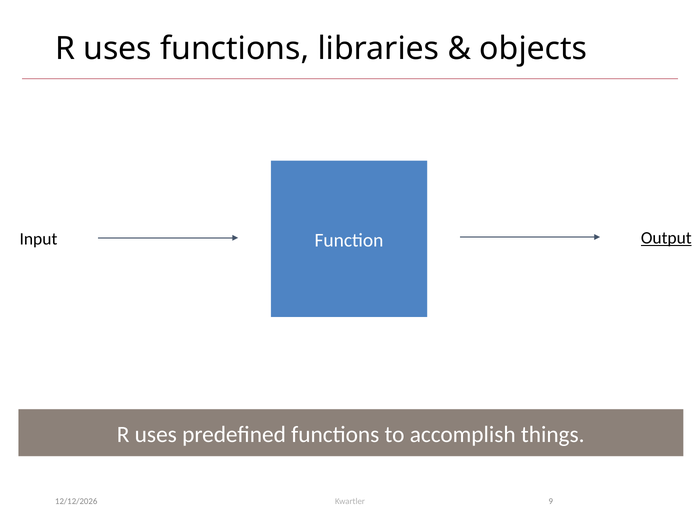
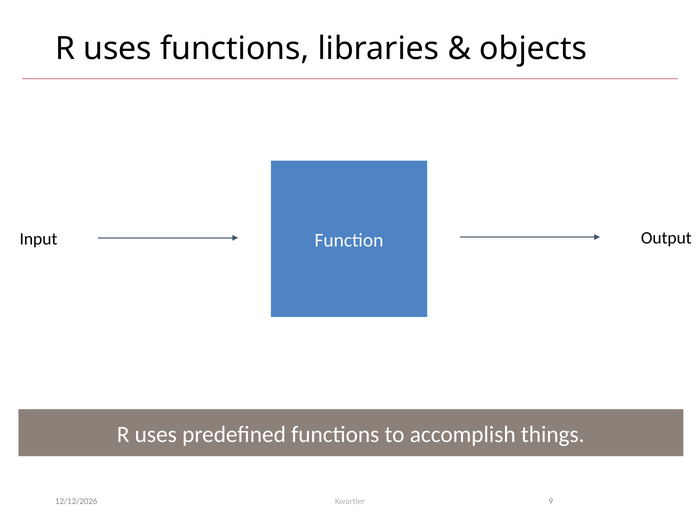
Output underline: present -> none
